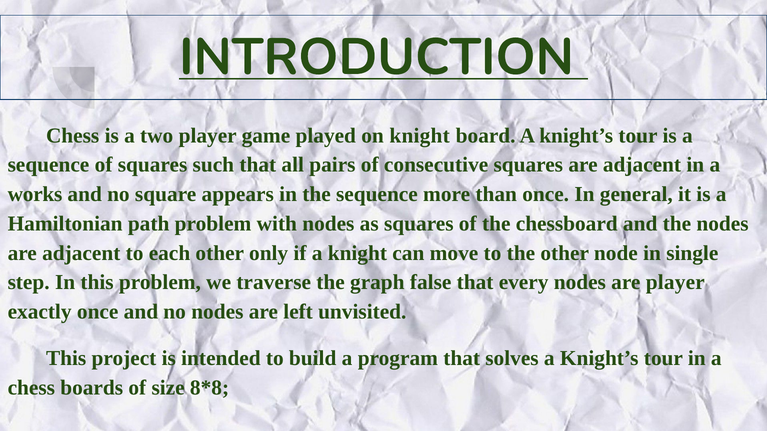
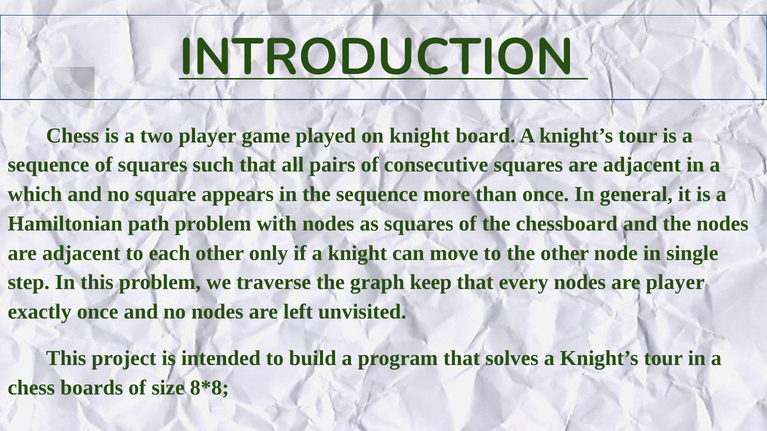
works: works -> which
false: false -> keep
